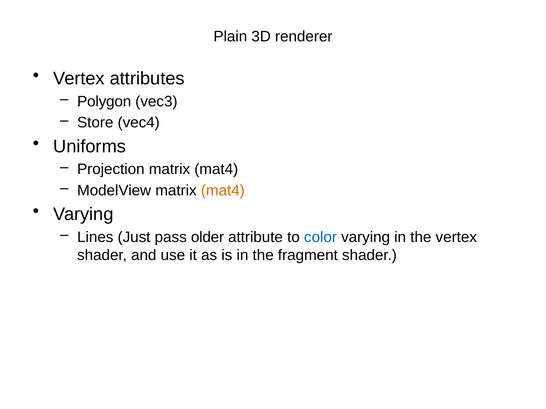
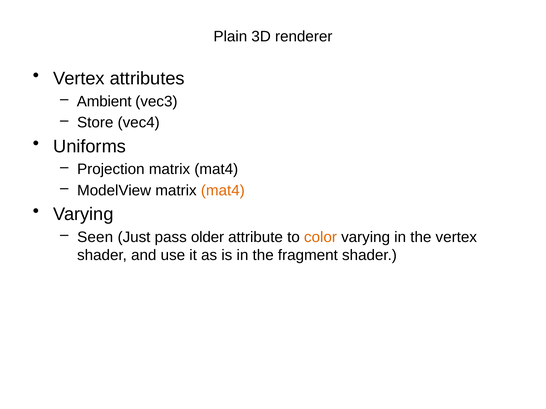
Polygon: Polygon -> Ambient
Lines: Lines -> Seen
color colour: blue -> orange
